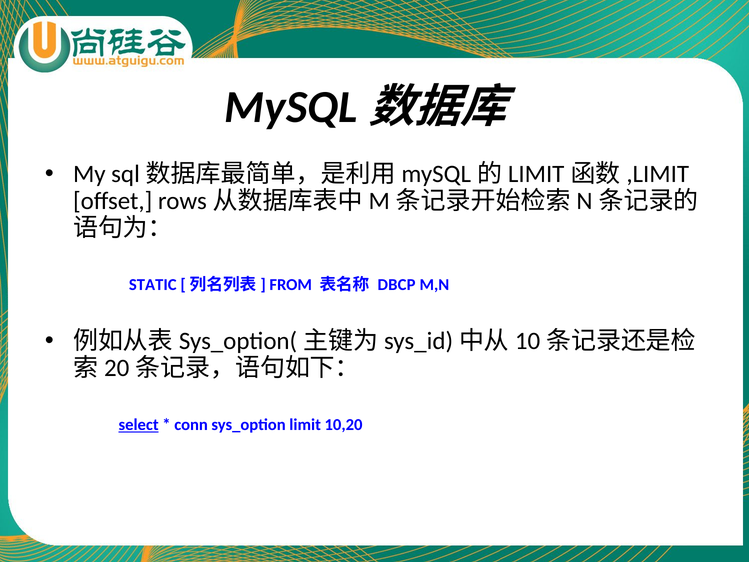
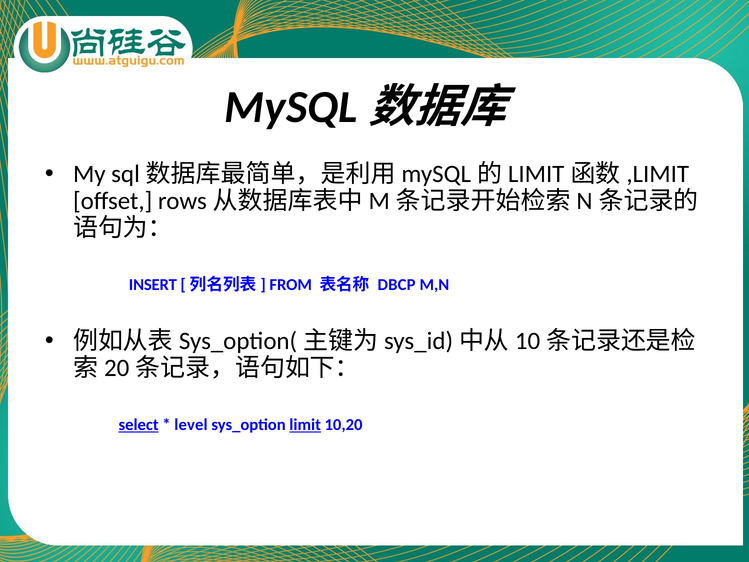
STATIC: STATIC -> INSERT
conn: conn -> level
limit underline: none -> present
